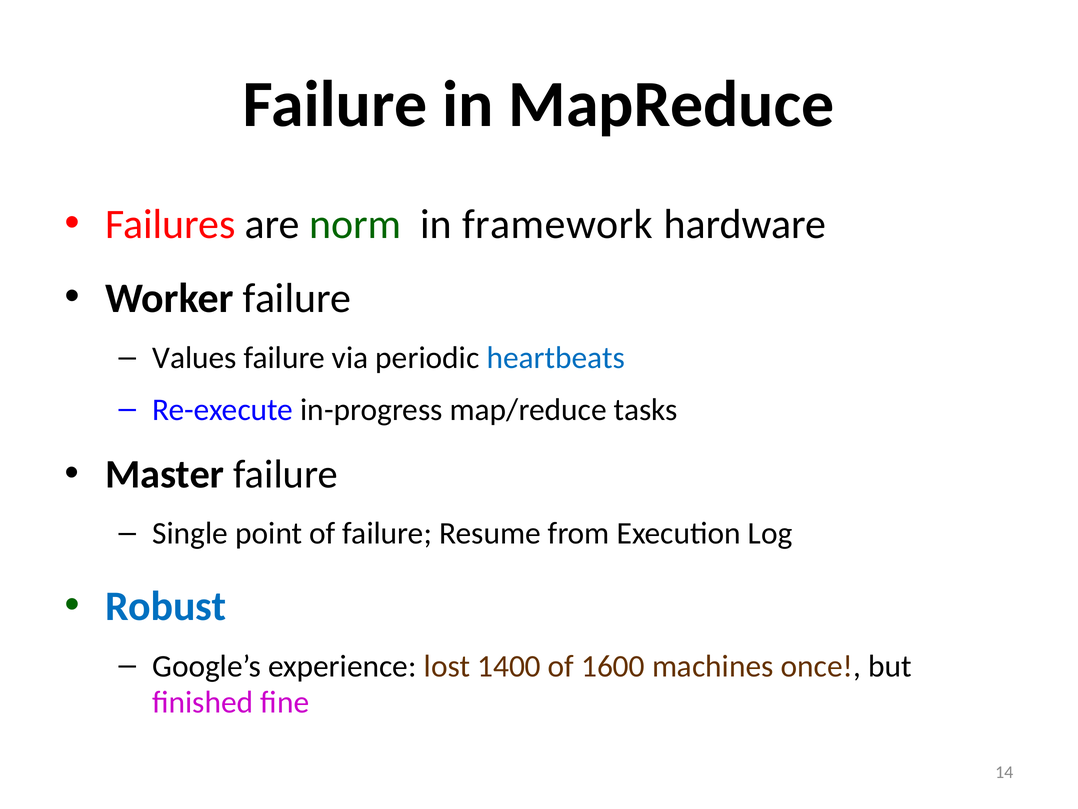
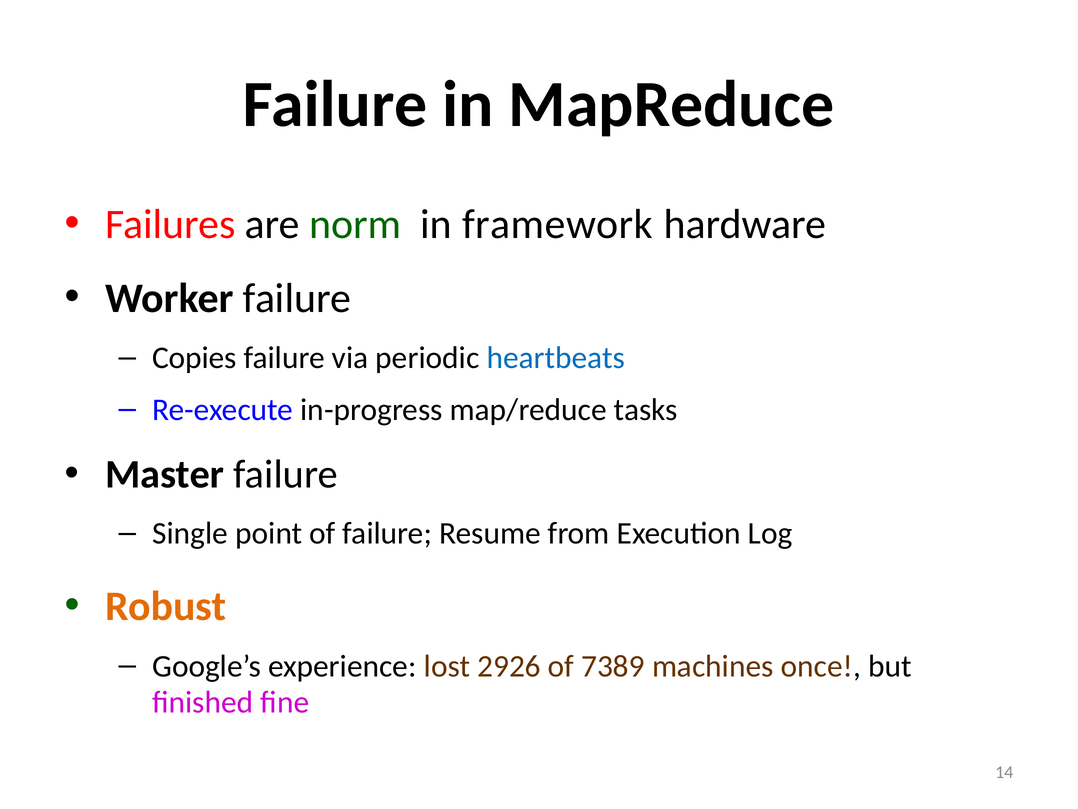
Values: Values -> Copies
Robust colour: blue -> orange
1400: 1400 -> 2926
1600: 1600 -> 7389
